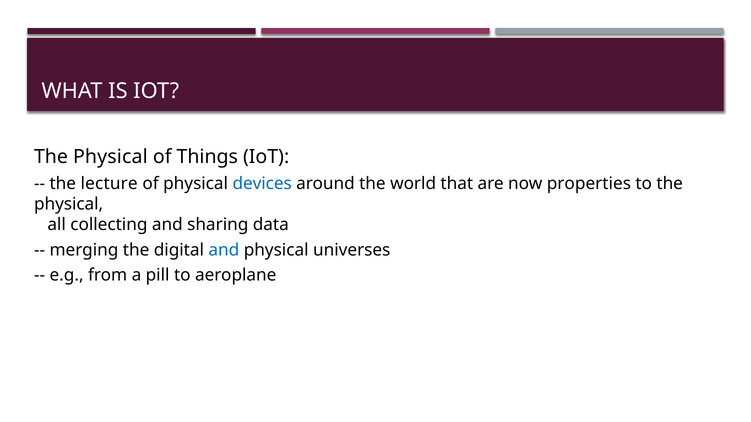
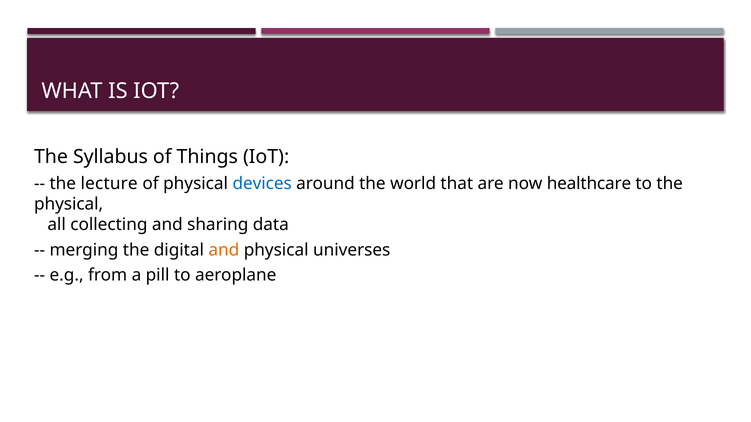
Physical at (110, 157): Physical -> Syllabus
properties: properties -> healthcare
and at (224, 250) colour: blue -> orange
